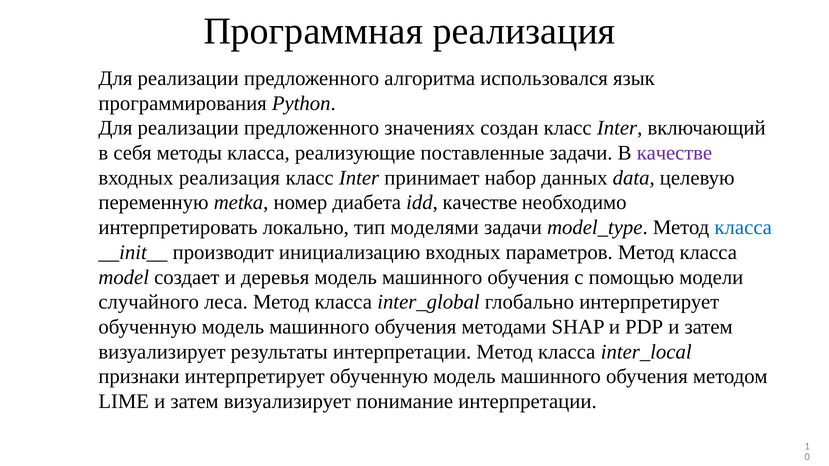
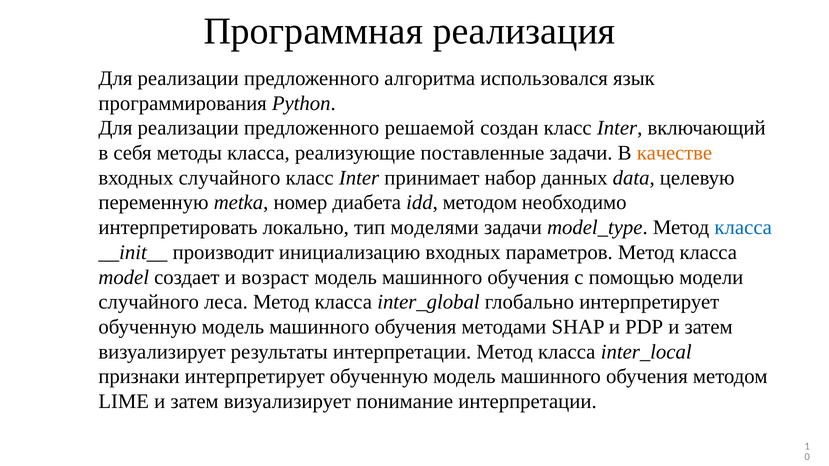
значениях: значениях -> решаемой
качестве at (674, 153) colour: purple -> orange
входных реализация: реализация -> случайного
idd качестве: качестве -> методом
деревья: деревья -> возраст
